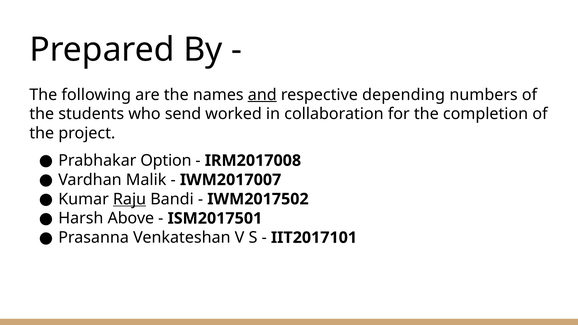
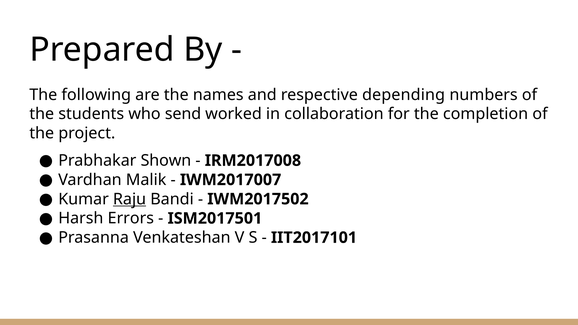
and underline: present -> none
Option: Option -> Shown
Above: Above -> Errors
